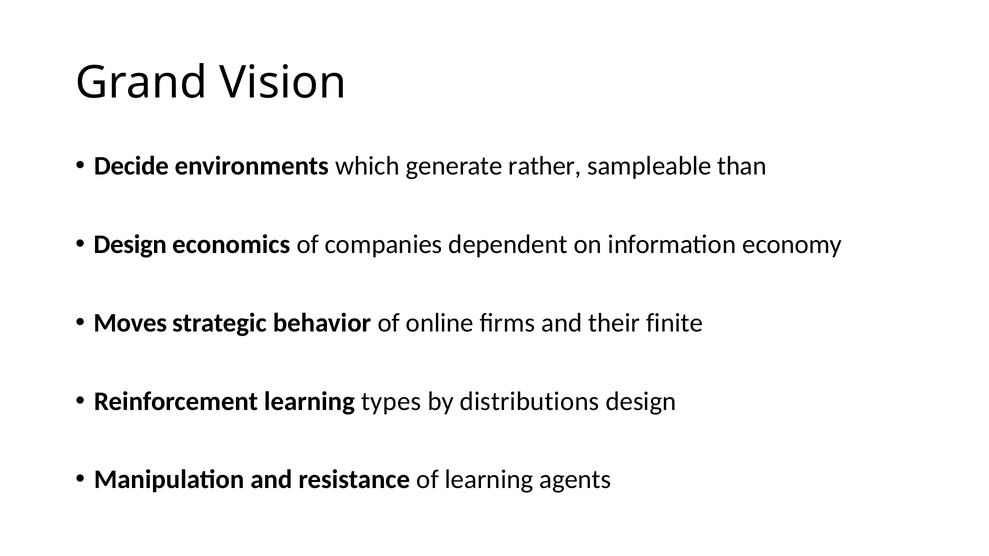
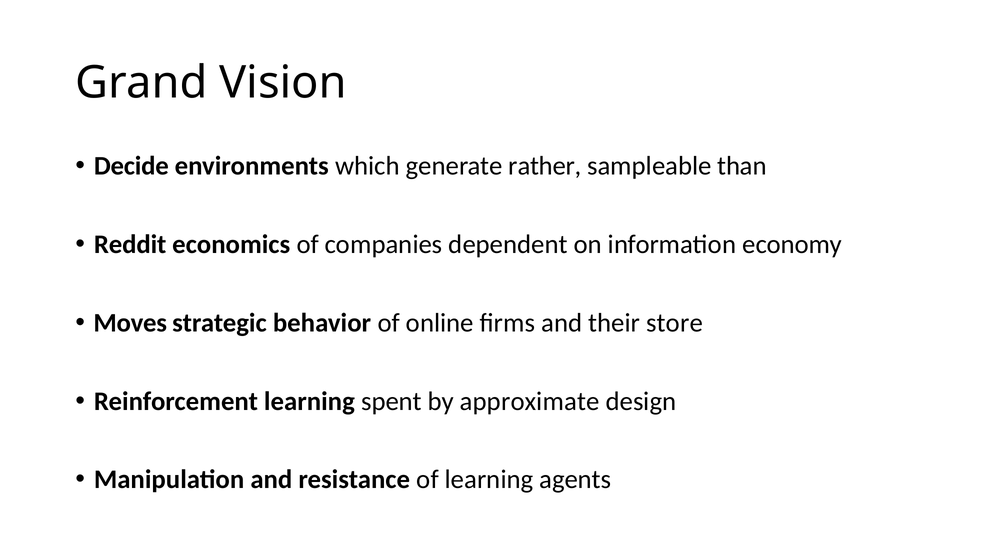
Design at (130, 245): Design -> Reddit
finite: finite -> store
types: types -> spent
distributions: distributions -> approximate
